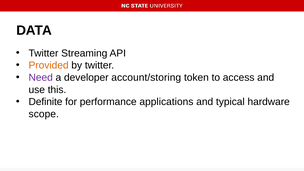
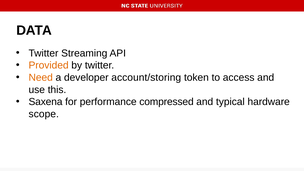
Need colour: purple -> orange
Definite: Definite -> Saxena
applications: applications -> compressed
